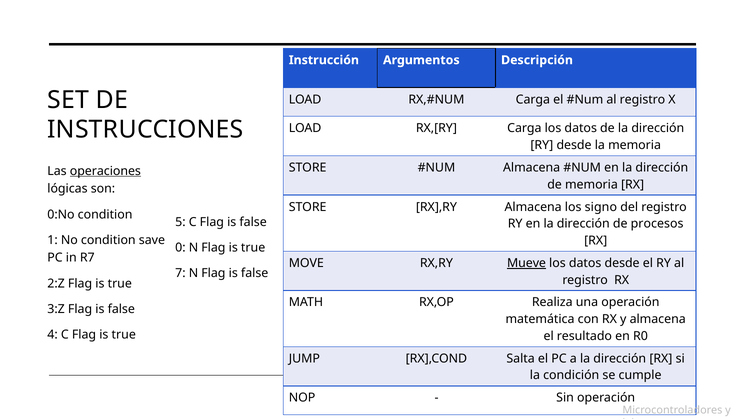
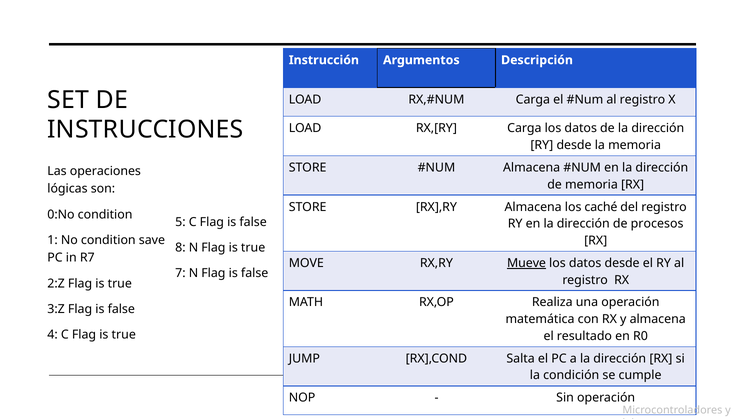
operaciones underline: present -> none
signo: signo -> caché
0: 0 -> 8
